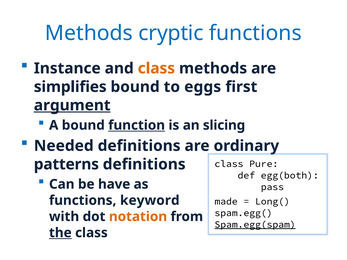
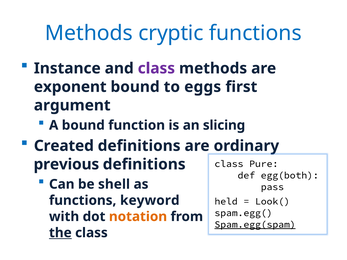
class at (156, 68) colour: orange -> purple
simplifies: simplifies -> exponent
argument underline: present -> none
function underline: present -> none
Needed: Needed -> Created
patterns: patterns -> previous
have: have -> shell
made: made -> held
Long(: Long( -> Look(
